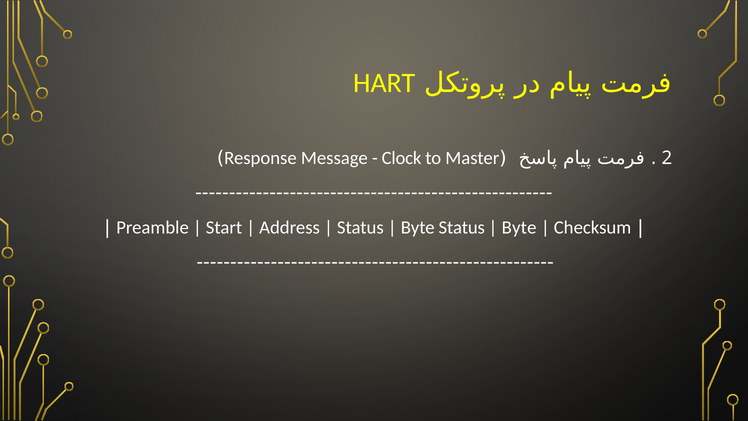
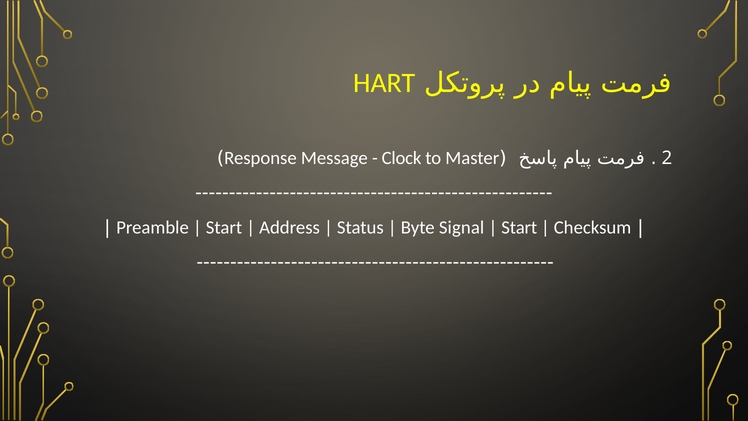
Byte Status: Status -> Signal
Byte at (519, 227): Byte -> Start
